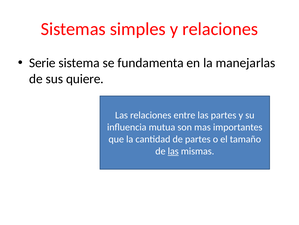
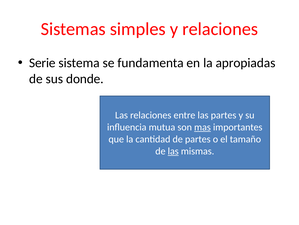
manejarlas: manejarlas -> apropiadas
quiere: quiere -> donde
mas underline: none -> present
